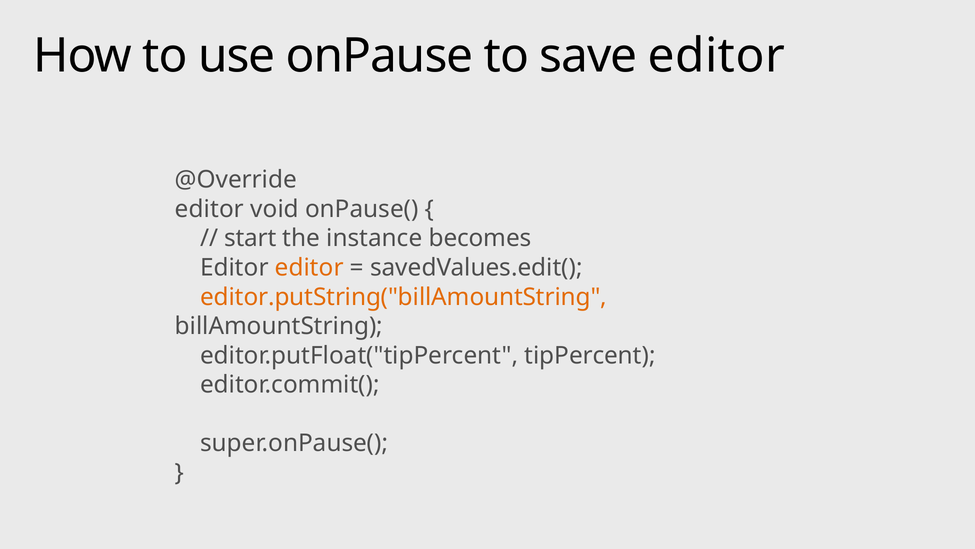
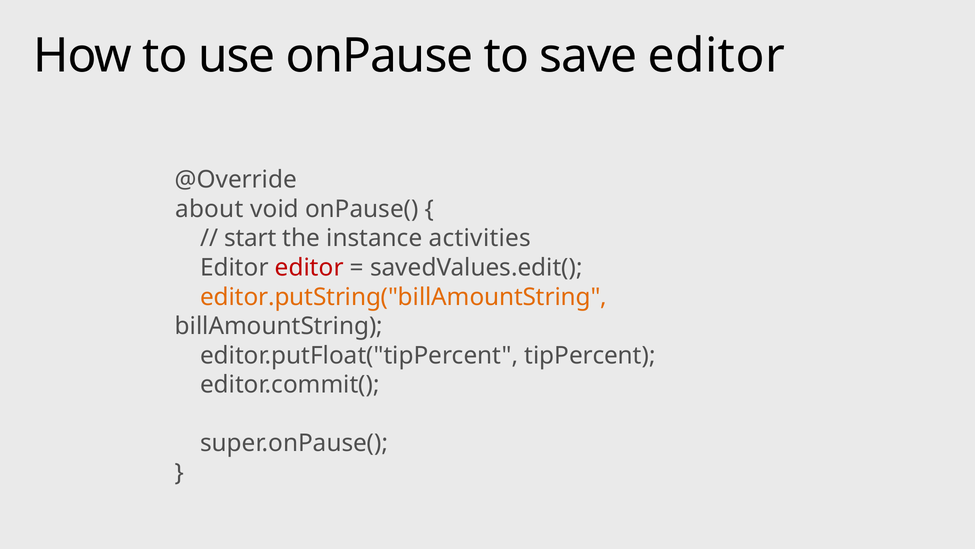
editor at (209, 209): editor -> about
becomes: becomes -> activities
editor at (309, 267) colour: orange -> red
